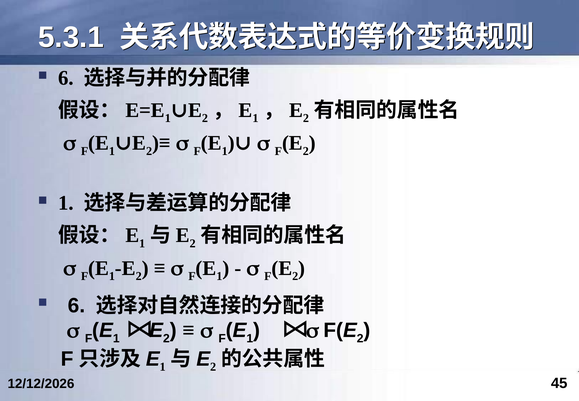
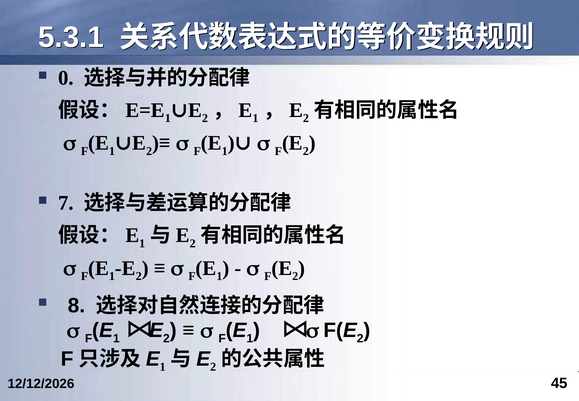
6 at (66, 78): 6 -> 0
1 at (66, 203): 1 -> 7
6 at (77, 305): 6 -> 8
